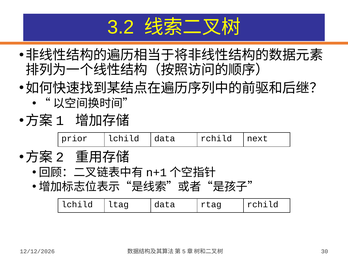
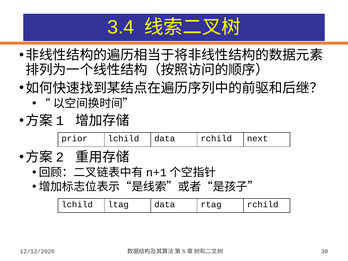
3.2: 3.2 -> 3.4
